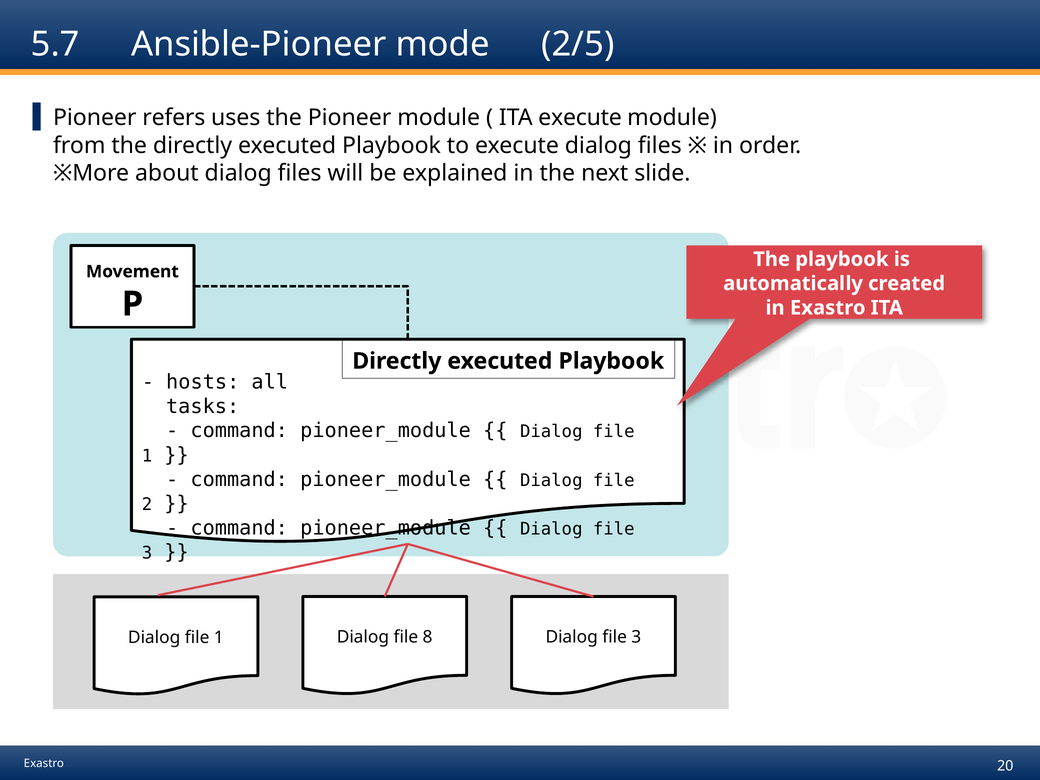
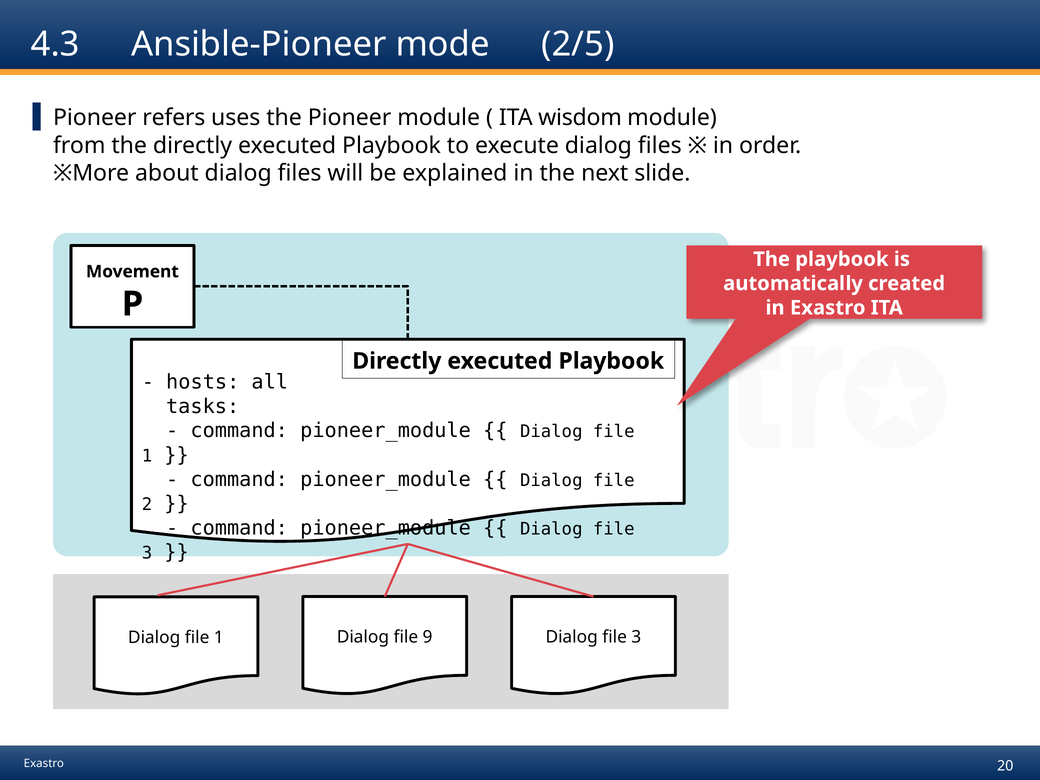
5.7: 5.7 -> 4.3
ITA execute: execute -> wisdom
8: 8 -> 9
